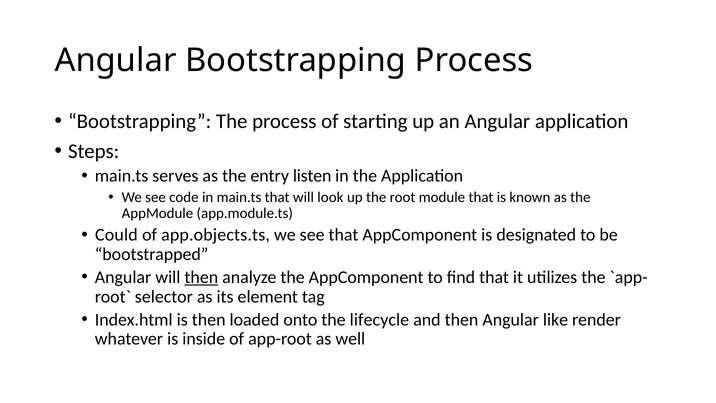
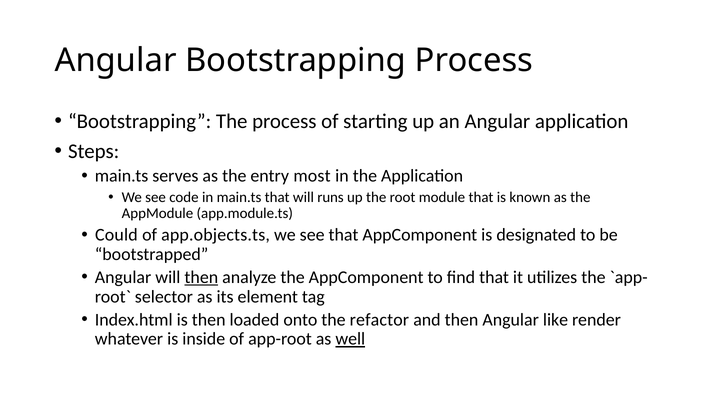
listen: listen -> most
look: look -> runs
lifecycle: lifecycle -> refactor
well underline: none -> present
